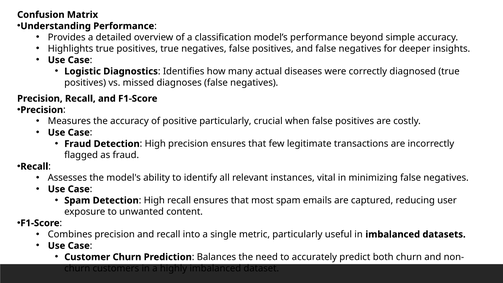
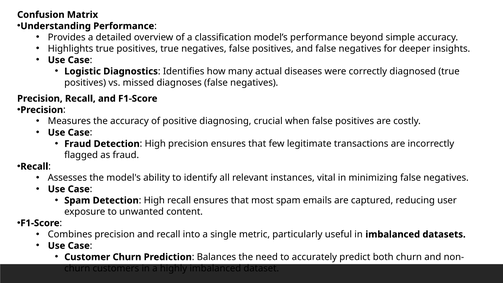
positive particularly: particularly -> diagnosing
